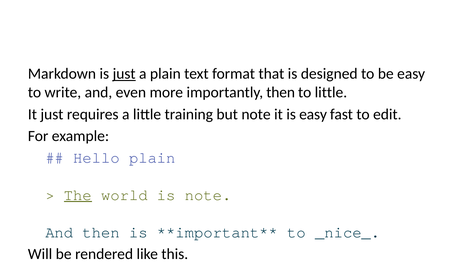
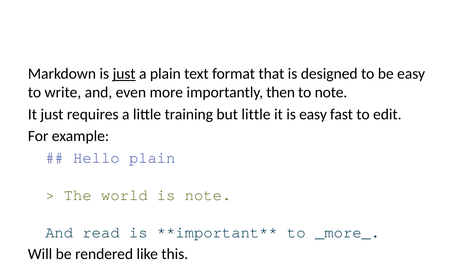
to little: little -> note
but note: note -> little
The underline: present -> none
And then: then -> read
_nice_: _nice_ -> _more_
